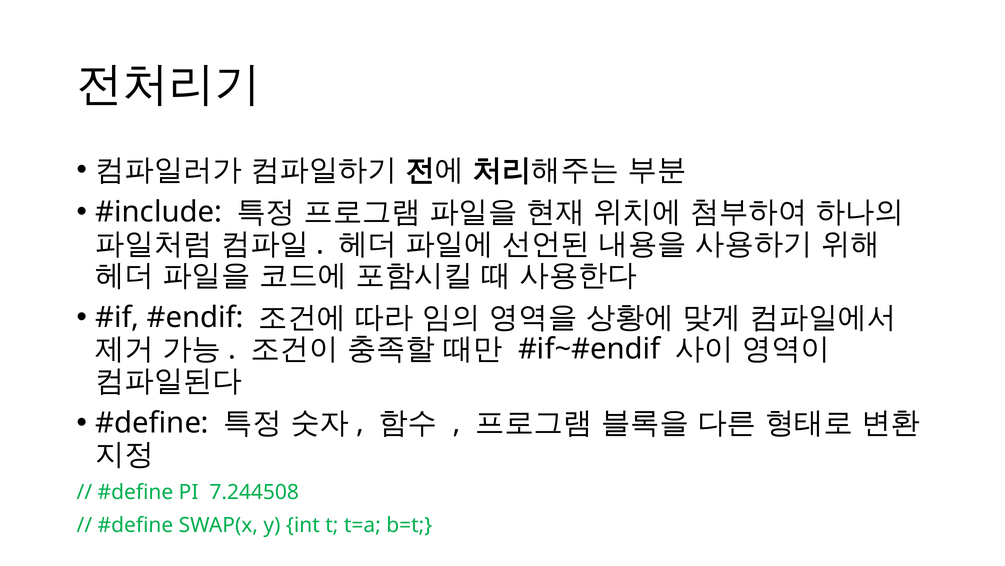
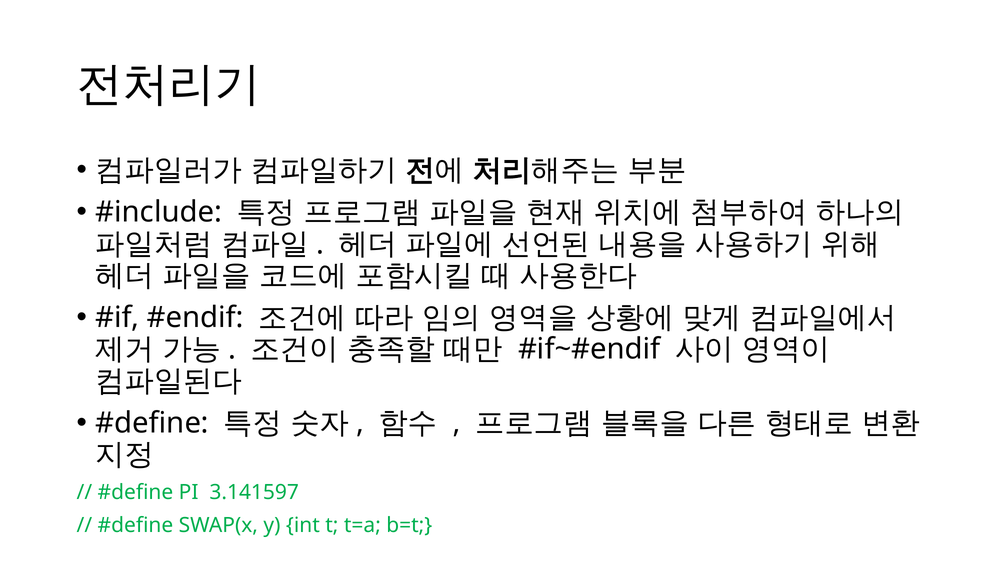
7.244508: 7.244508 -> 3.141597
